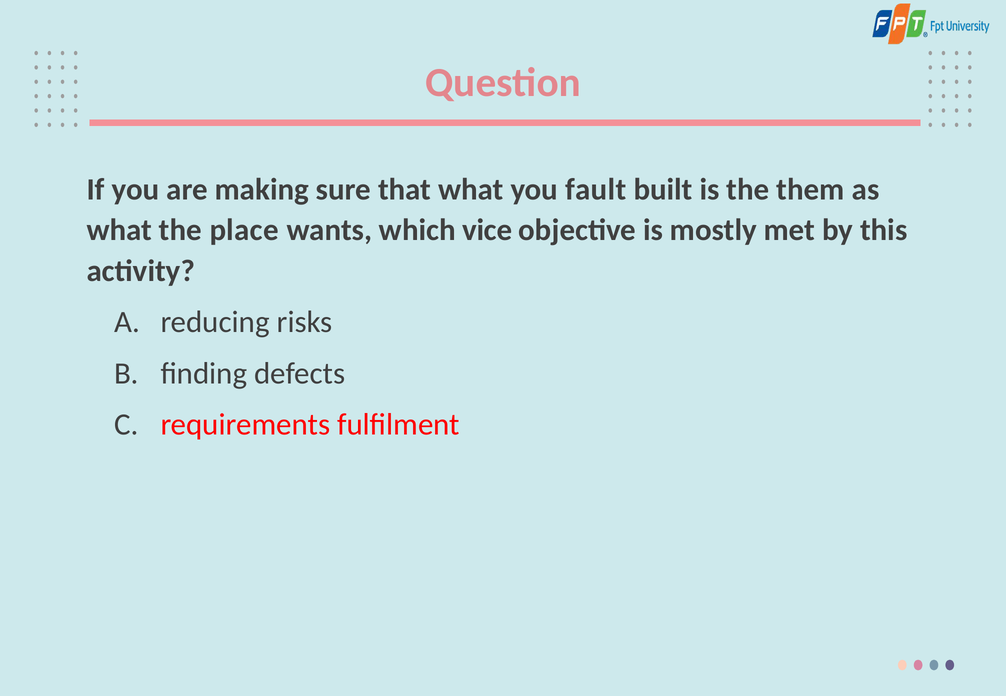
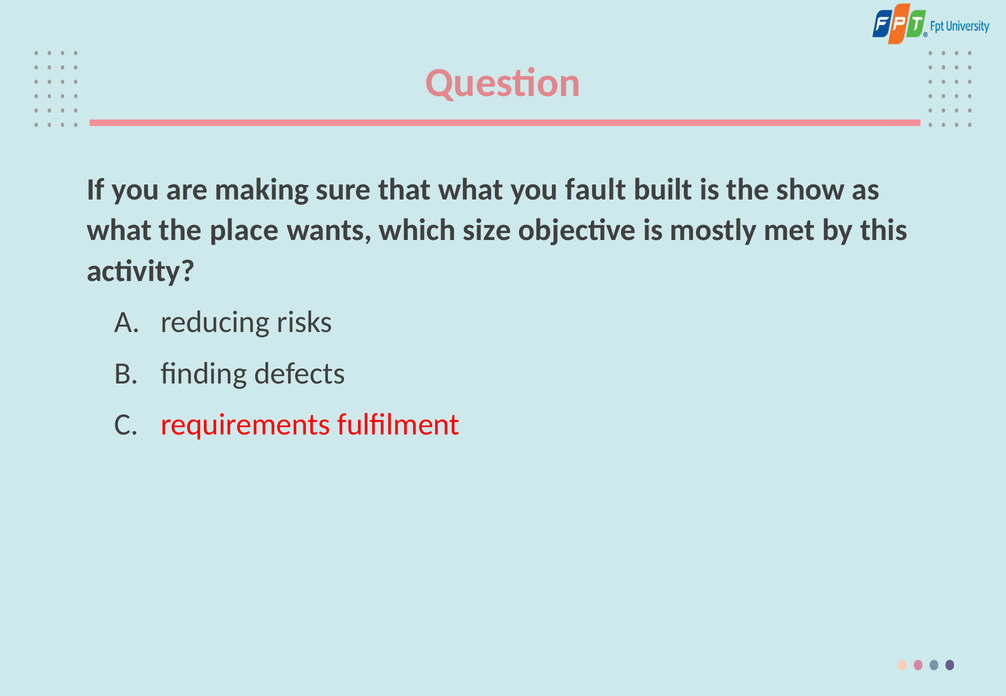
them: them -> show
vice: vice -> size
